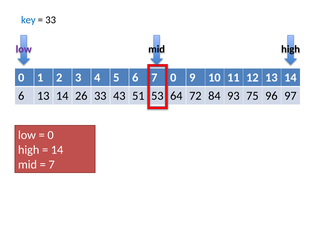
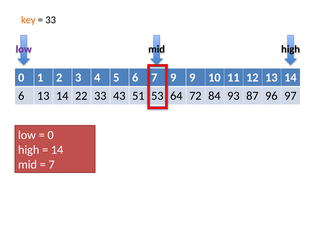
key colour: blue -> orange
0 at (173, 77): 0 -> 9
26: 26 -> 22
75: 75 -> 87
